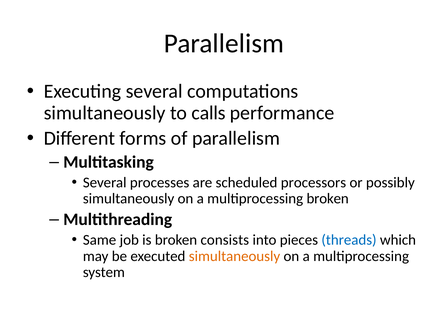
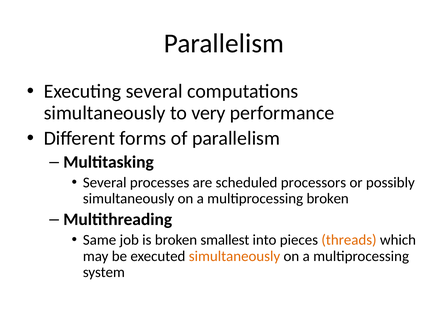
calls: calls -> very
consists: consists -> smallest
threads colour: blue -> orange
